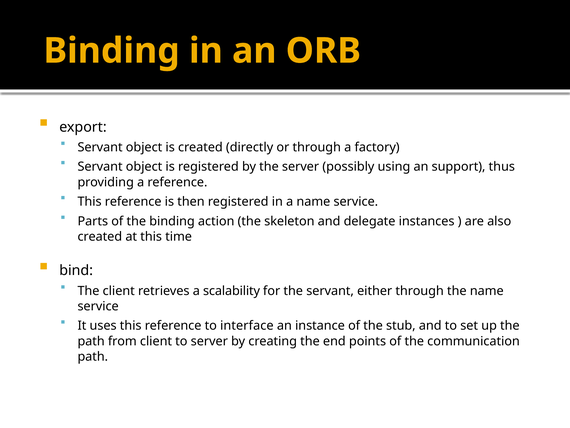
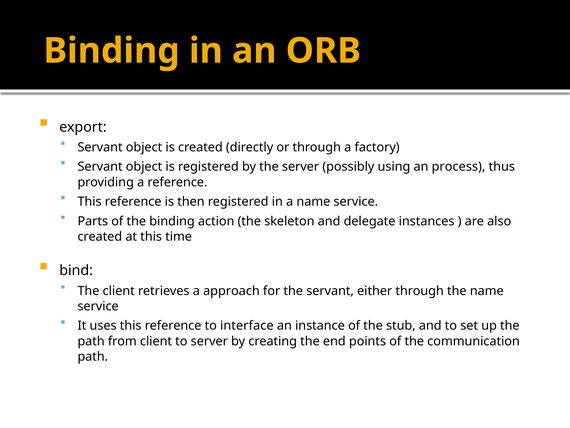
support: support -> process
scalability: scalability -> approach
